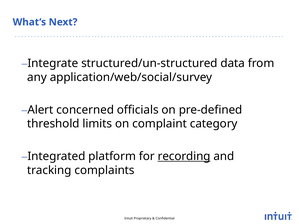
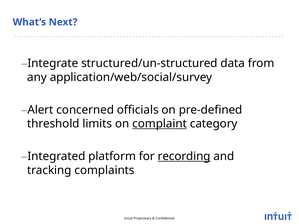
complaint underline: none -> present
